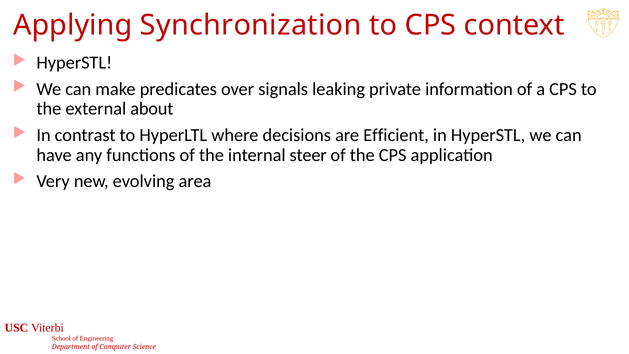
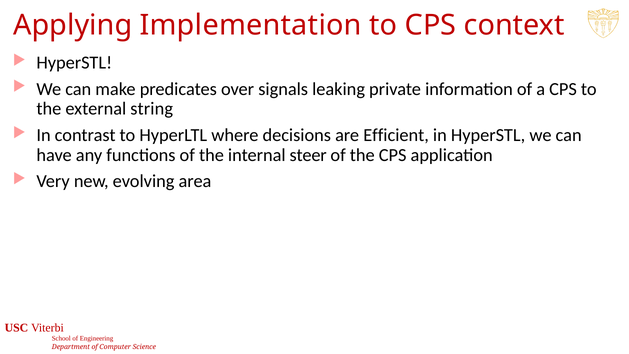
Synchronization: Synchronization -> Implementation
about: about -> string
